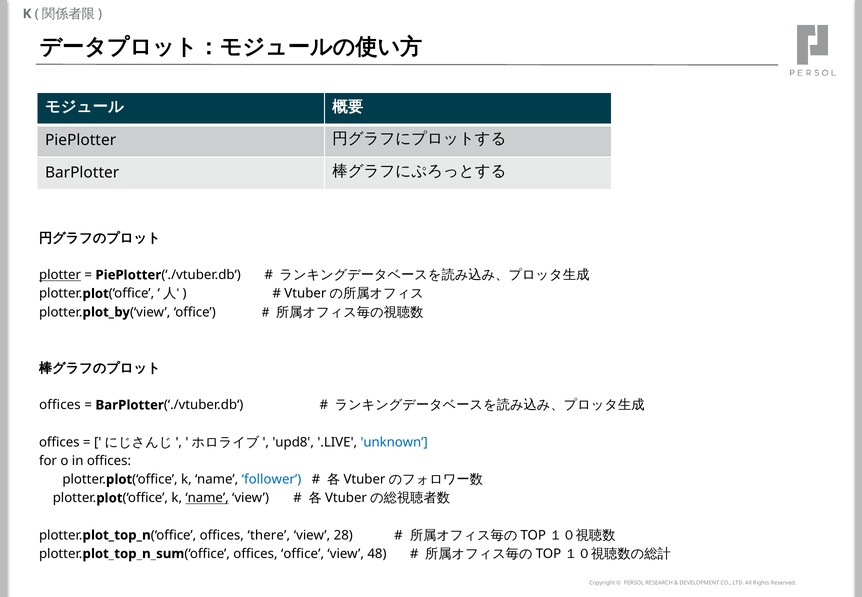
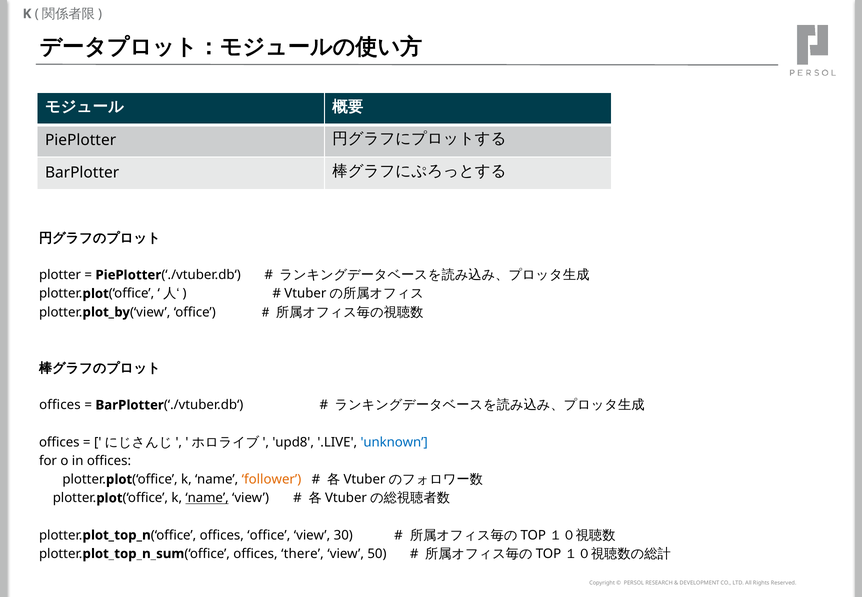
plotter underline: present -> none
follower colour: blue -> orange
offices there: there -> office
28: 28 -> 30
offices office: office -> there
48: 48 -> 50
